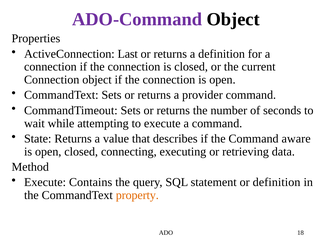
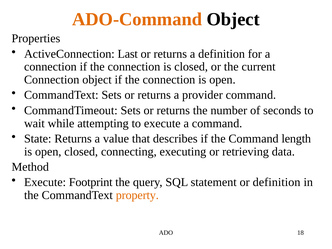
ADO-Command colour: purple -> orange
aware: aware -> length
Contains: Contains -> Footprint
